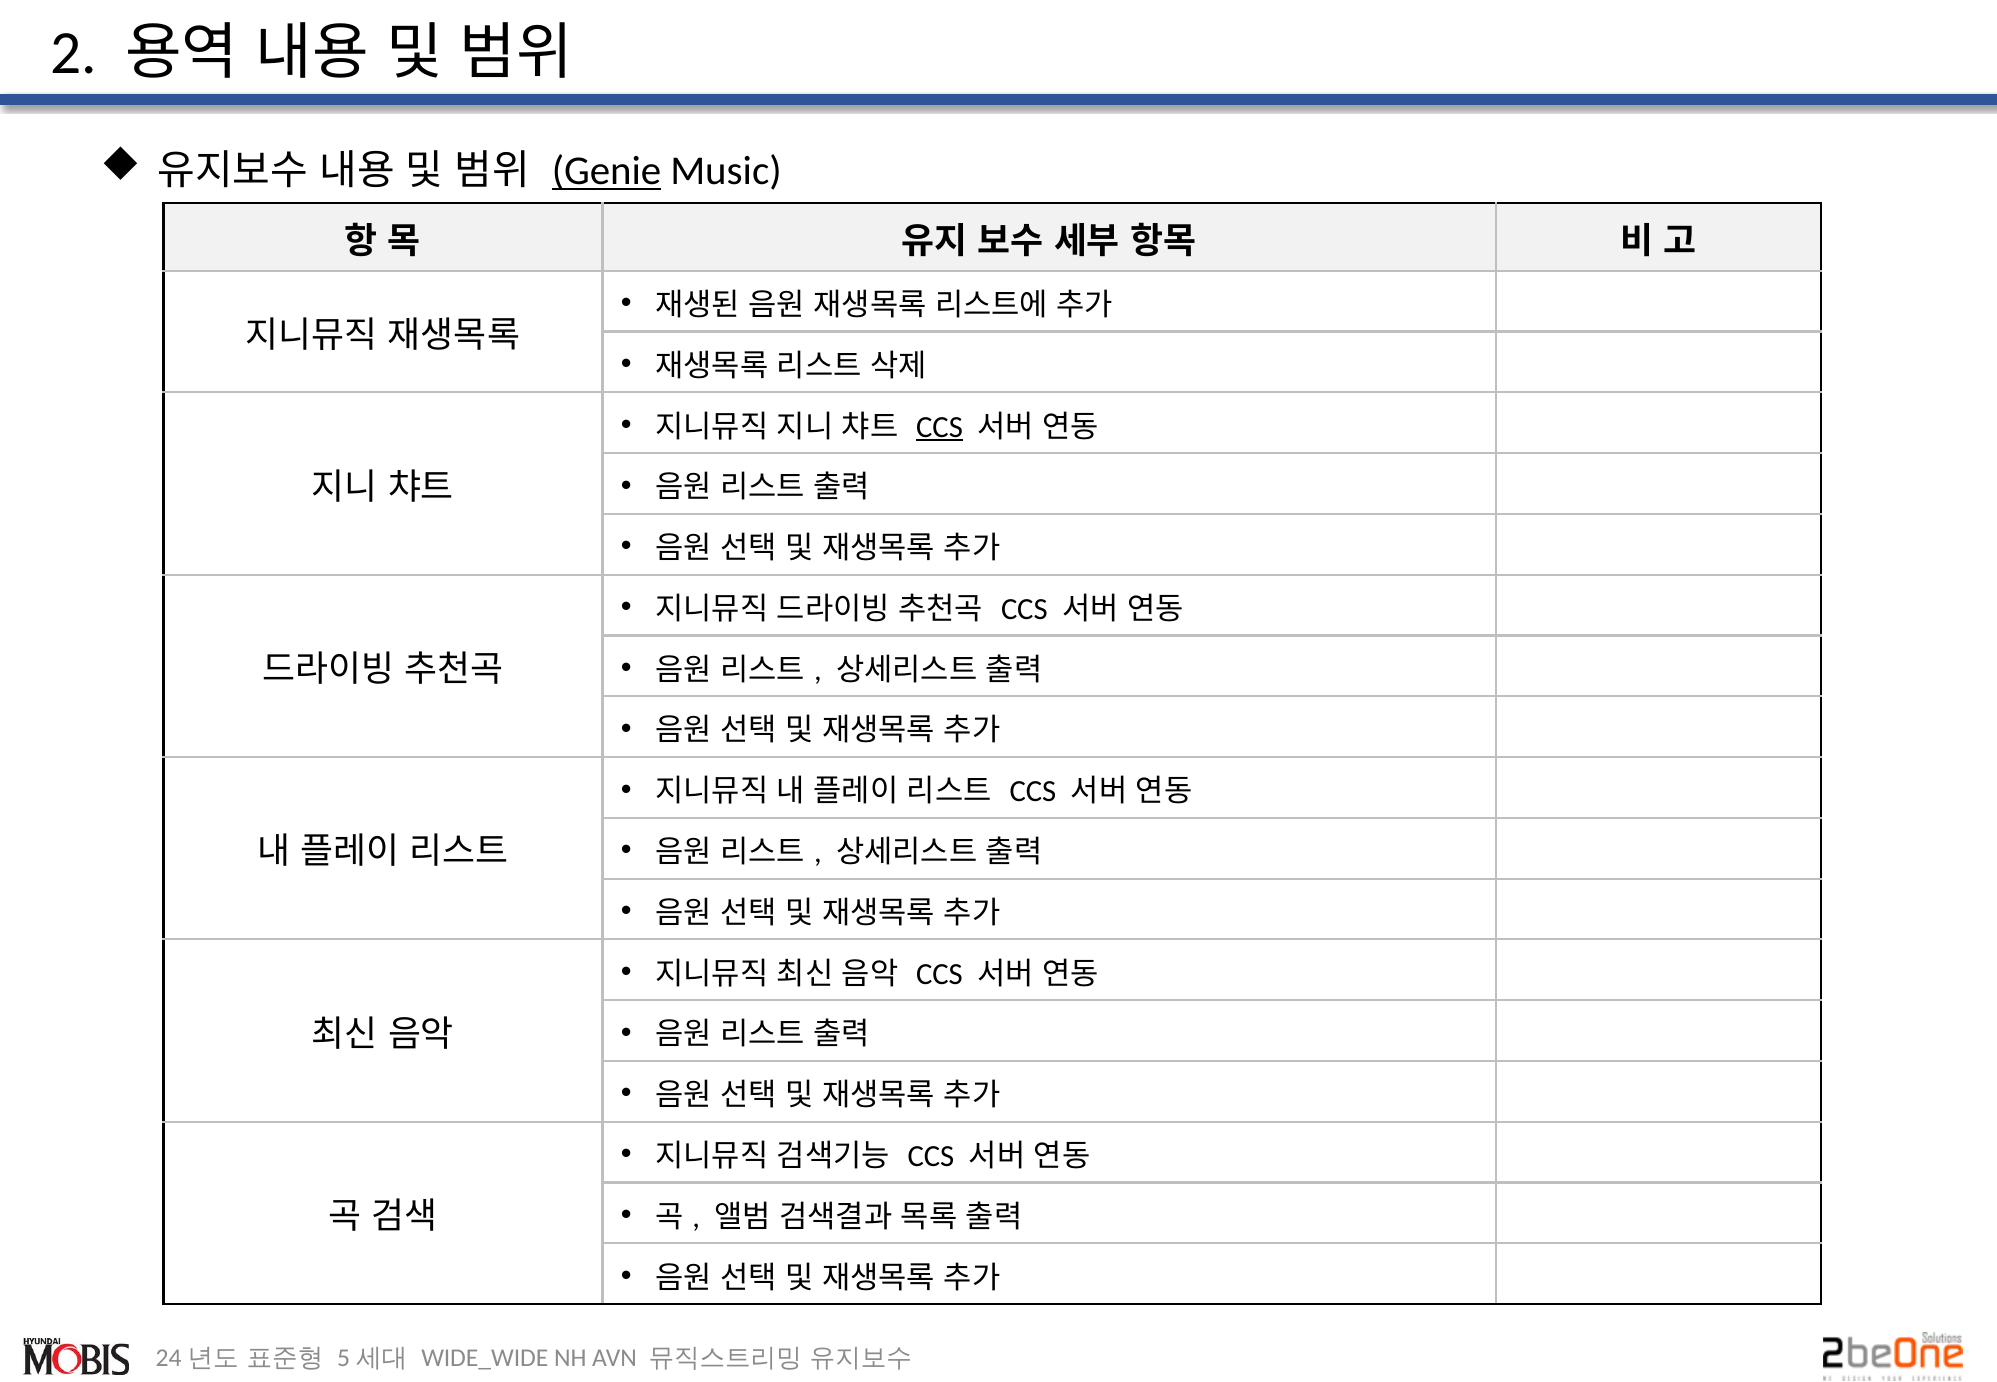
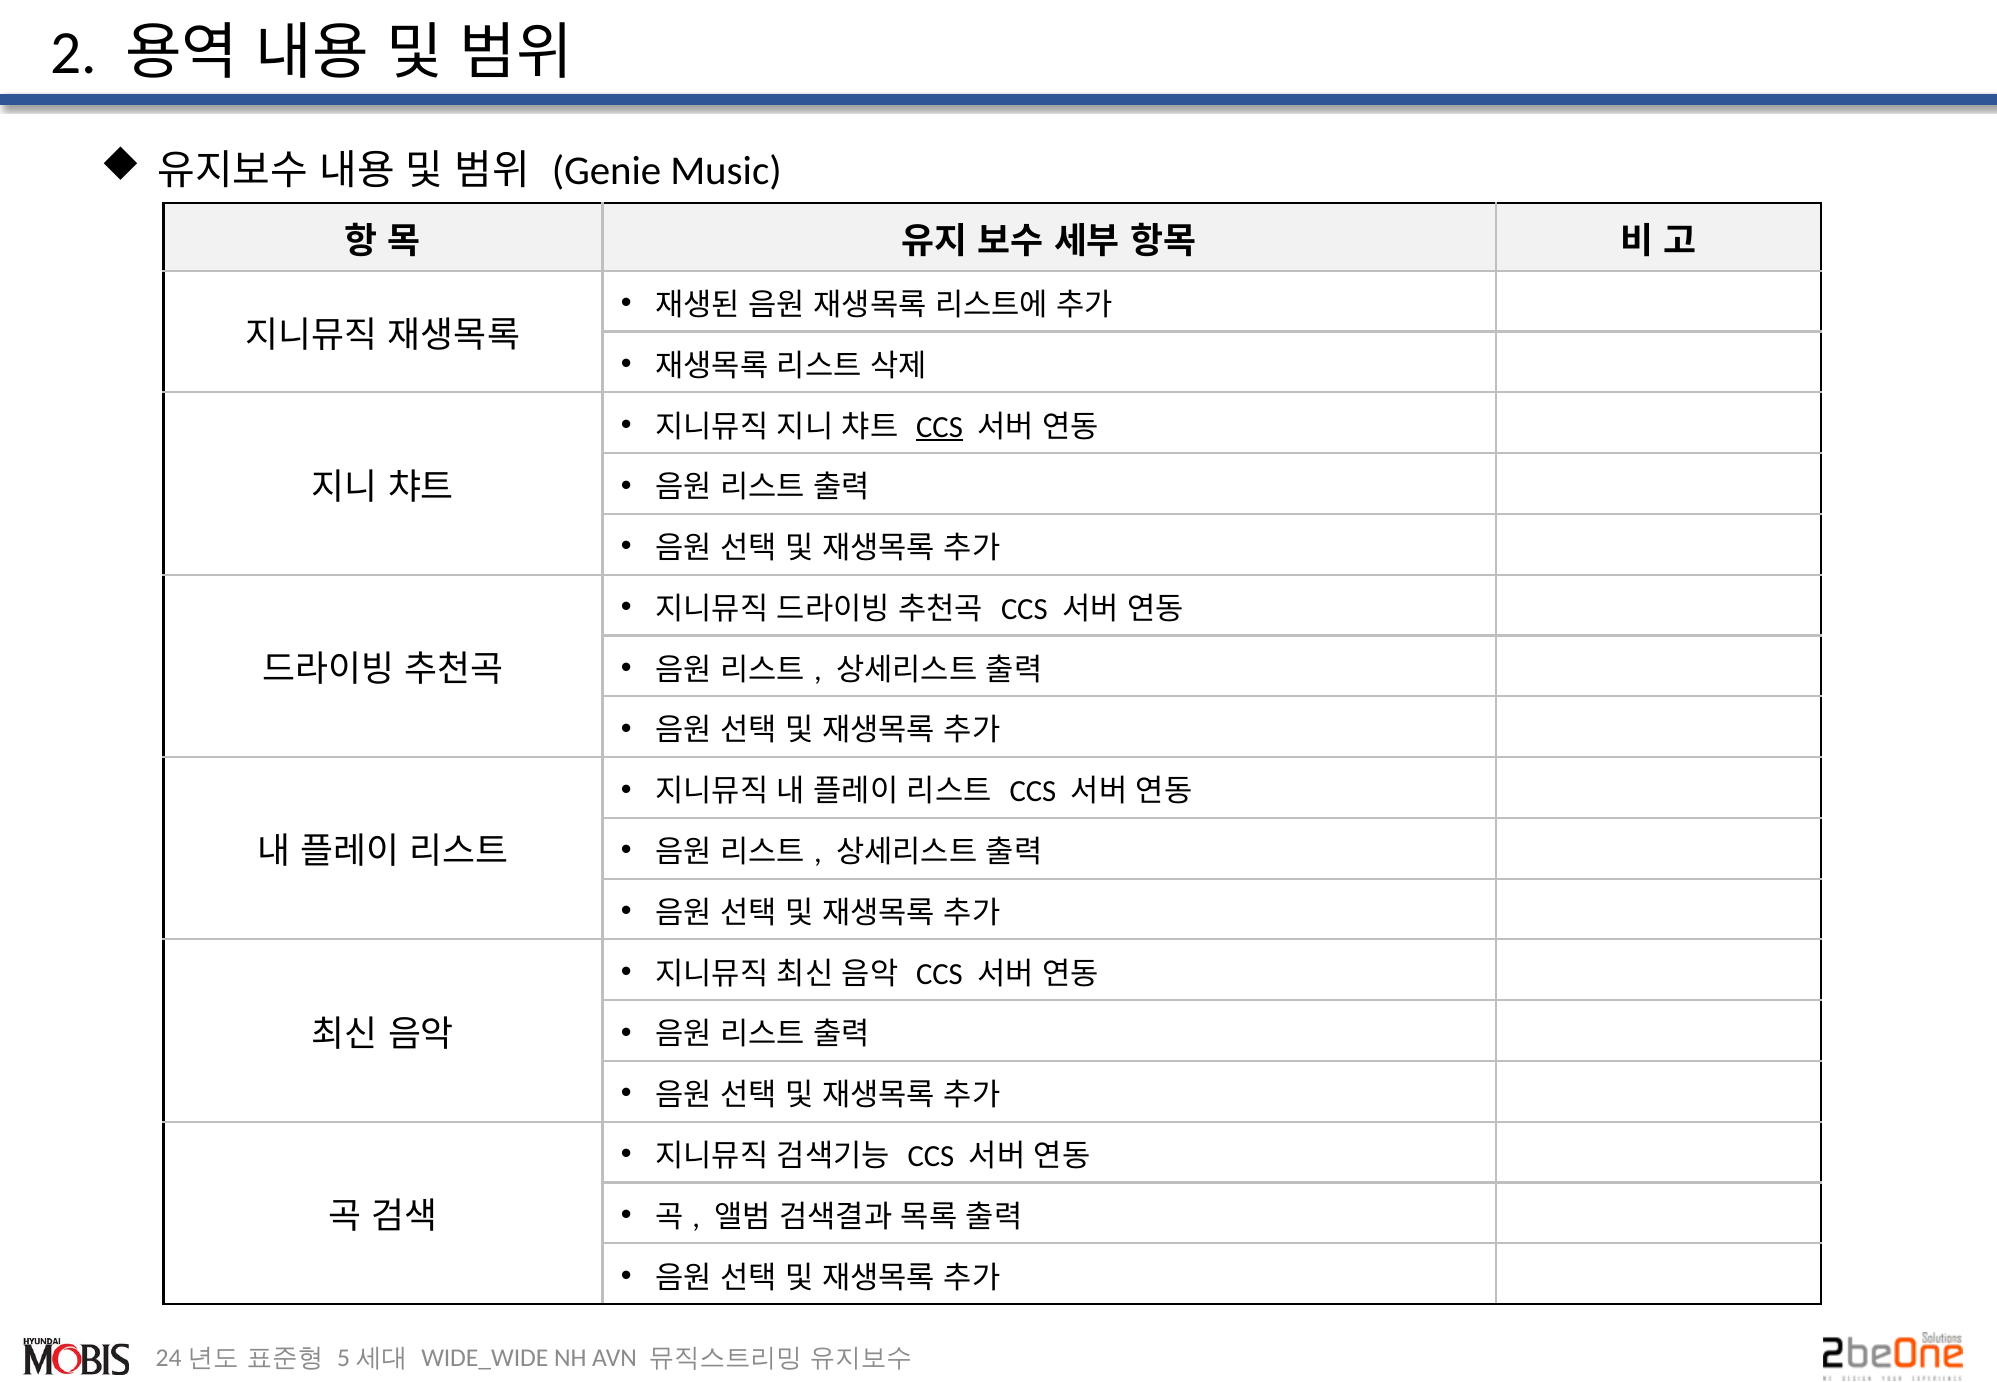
Genie underline: present -> none
